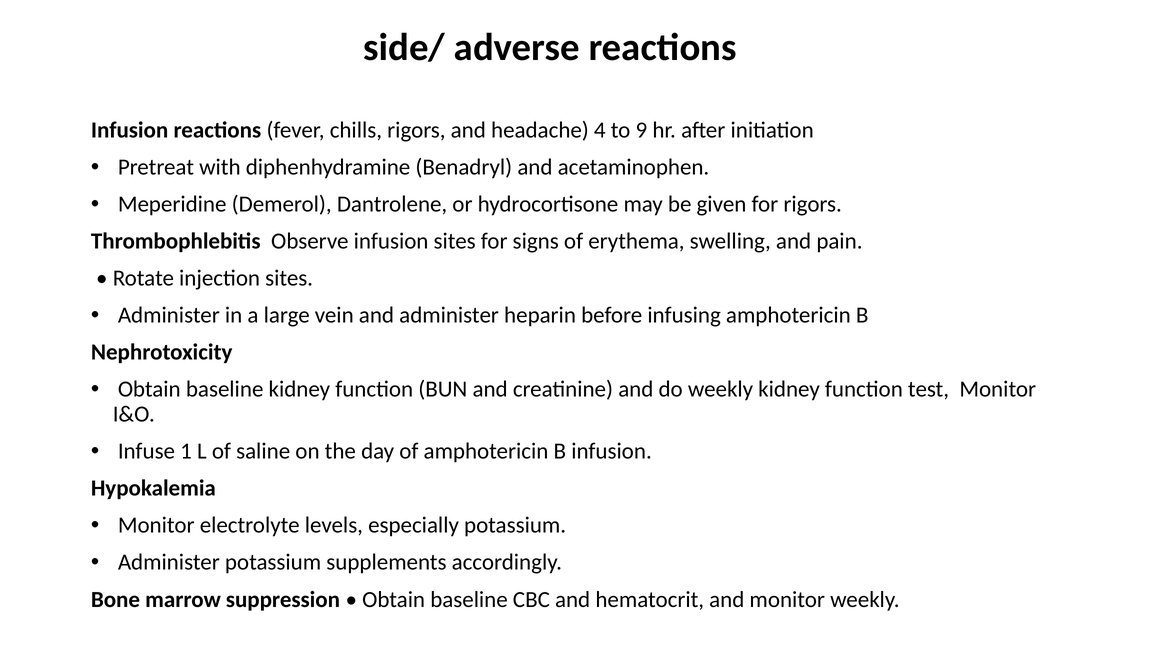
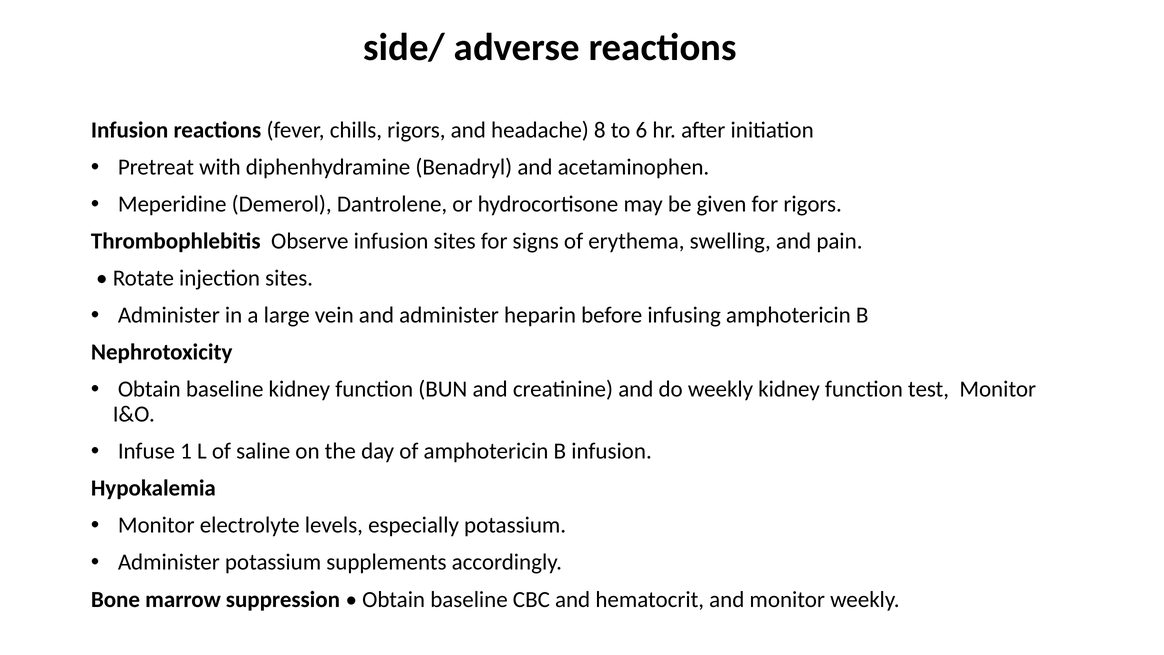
4: 4 -> 8
9: 9 -> 6
